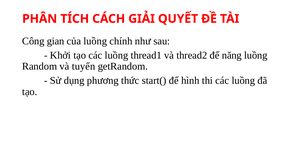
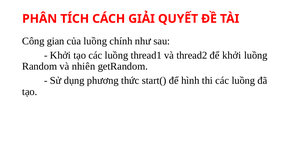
để năng: năng -> khởi
tuyến: tuyến -> nhiên
